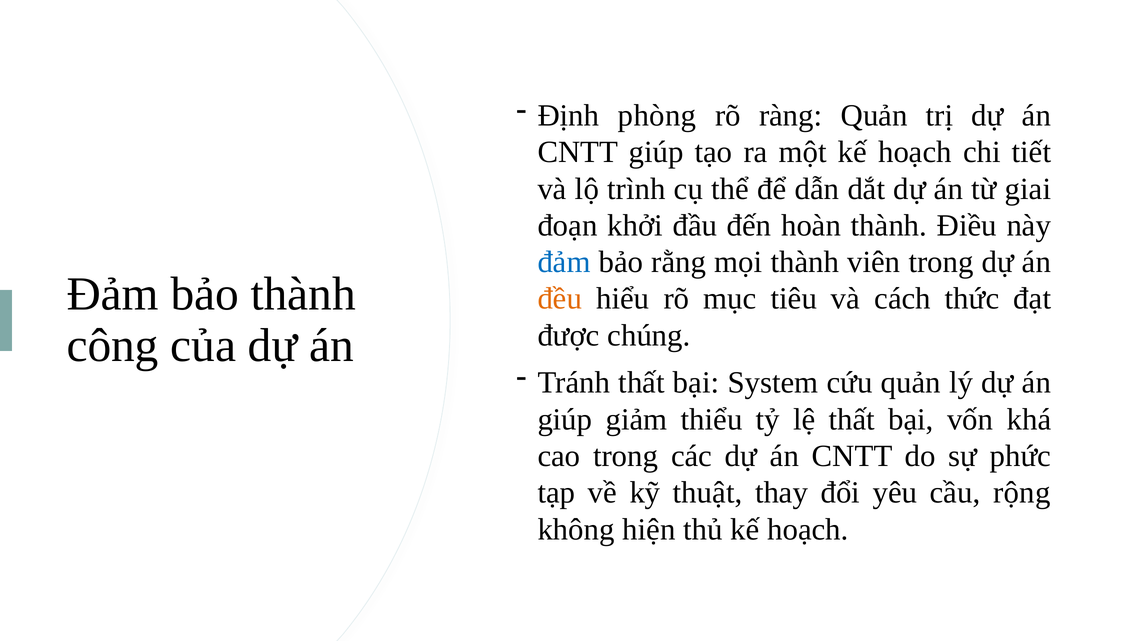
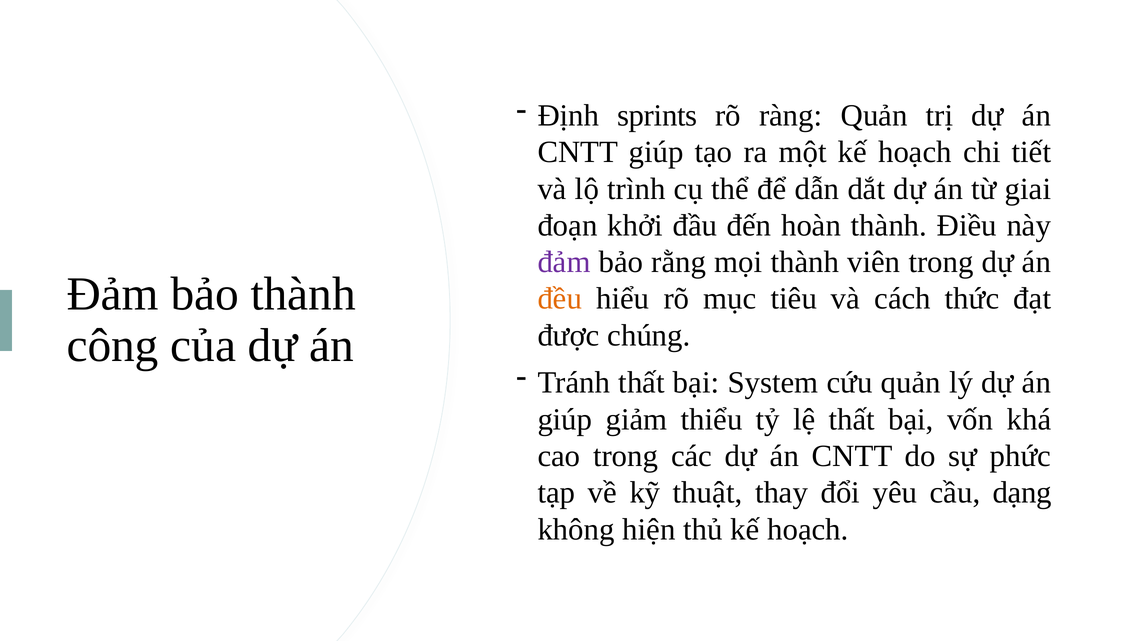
phòng: phòng -> sprints
đảm at (564, 262) colour: blue -> purple
rộng: rộng -> dạng
